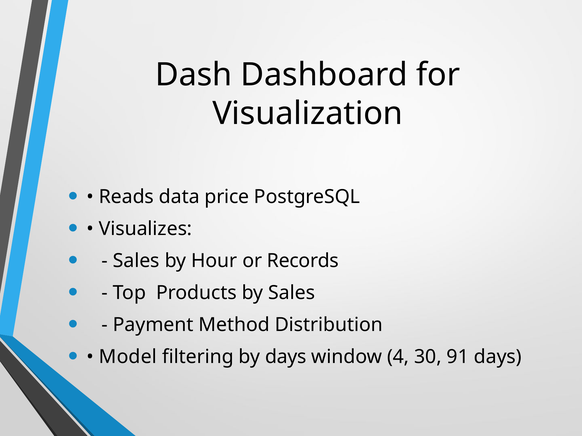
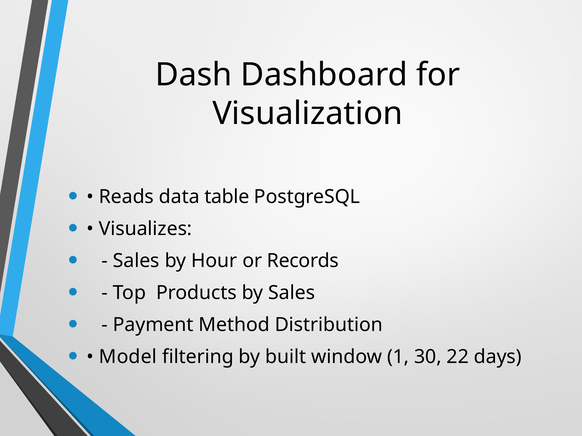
price: price -> table
by days: days -> built
4: 4 -> 1
91: 91 -> 22
